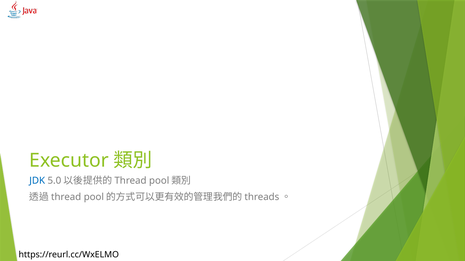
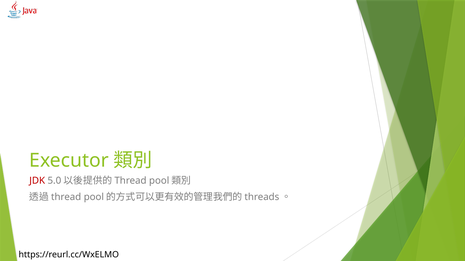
JDK colour: blue -> red
